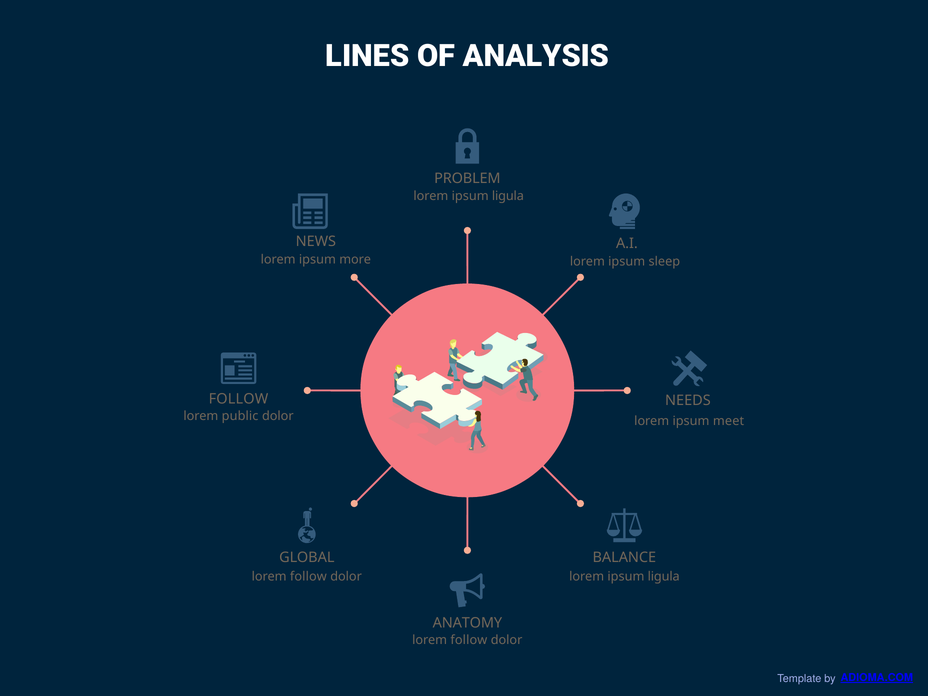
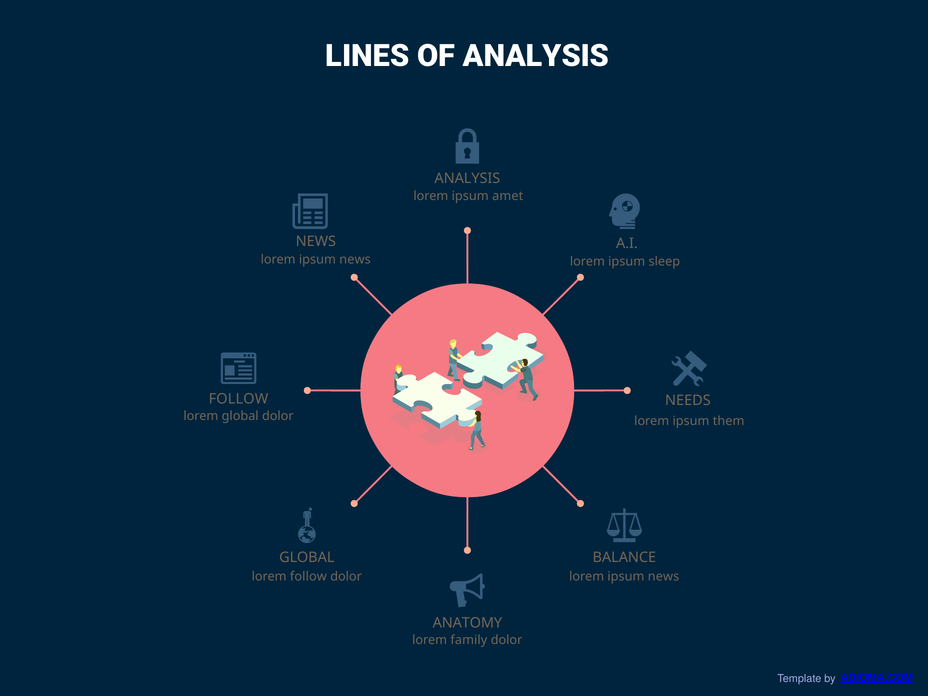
PROBLEM at (467, 178): PROBLEM -> ANALYSIS
ligula at (508, 196): ligula -> amet
more at (355, 260): more -> news
lorem public: public -> global
meet: meet -> them
ligula at (664, 576): ligula -> news
follow at (469, 640): follow -> family
